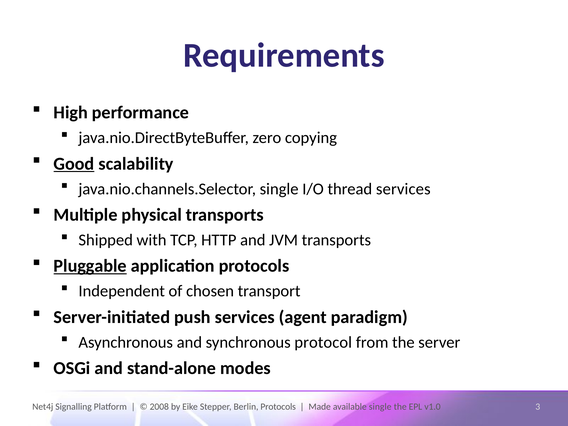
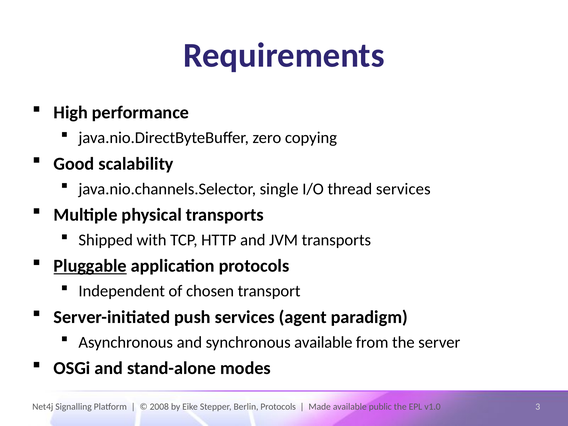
Good underline: present -> none
synchronous protocol: protocol -> available
available single: single -> public
